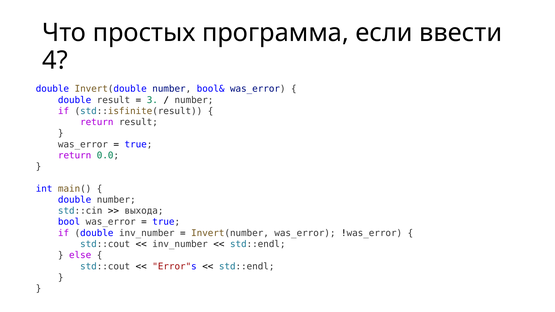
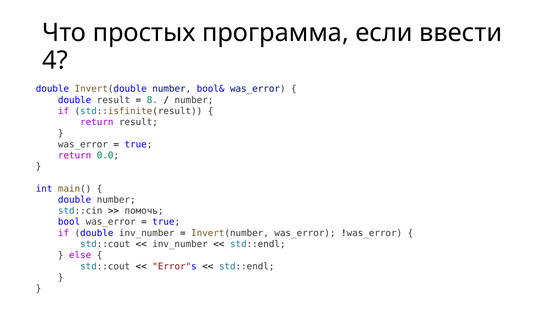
3: 3 -> 8
выхода: выхода -> помочь
